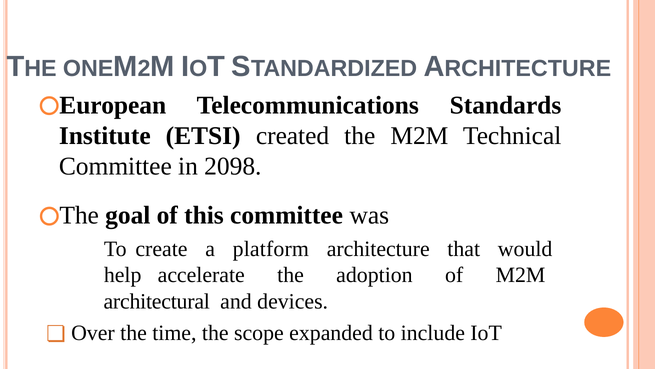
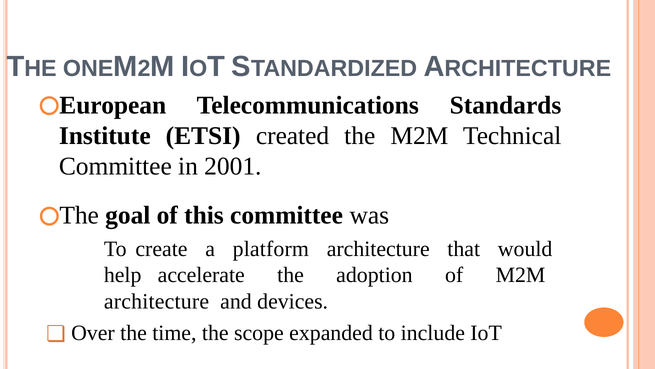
2098: 2098 -> 2001
architectural at (157, 301): architectural -> architecture
